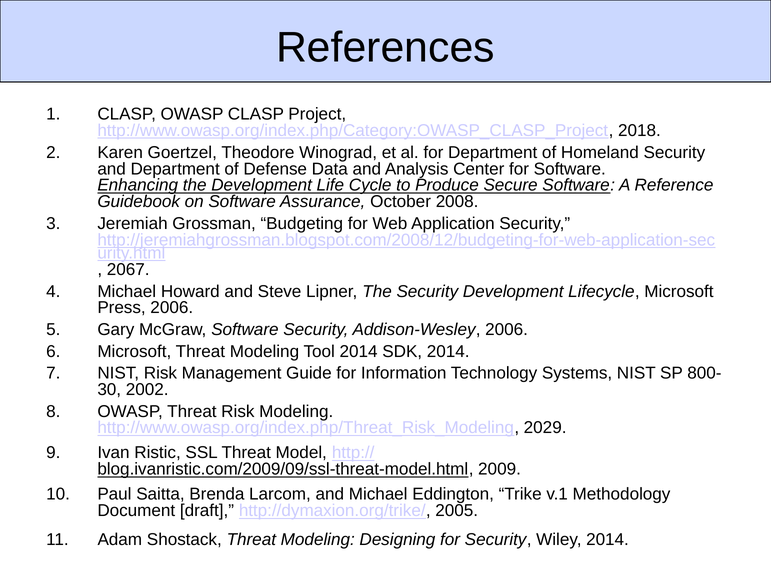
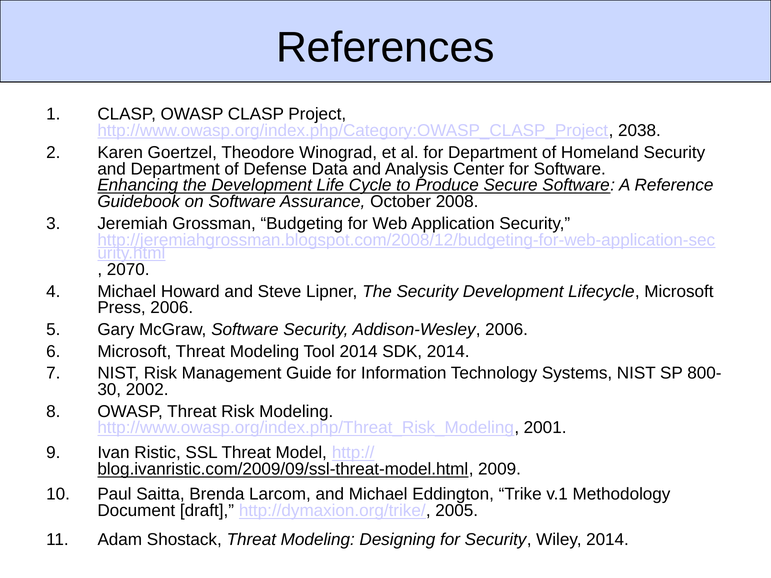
2018: 2018 -> 2038
2067: 2067 -> 2070
2029: 2029 -> 2001
